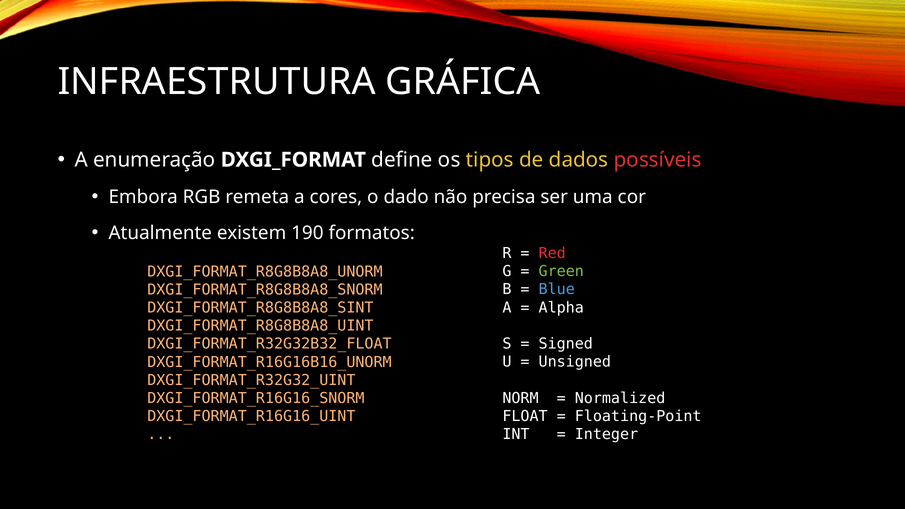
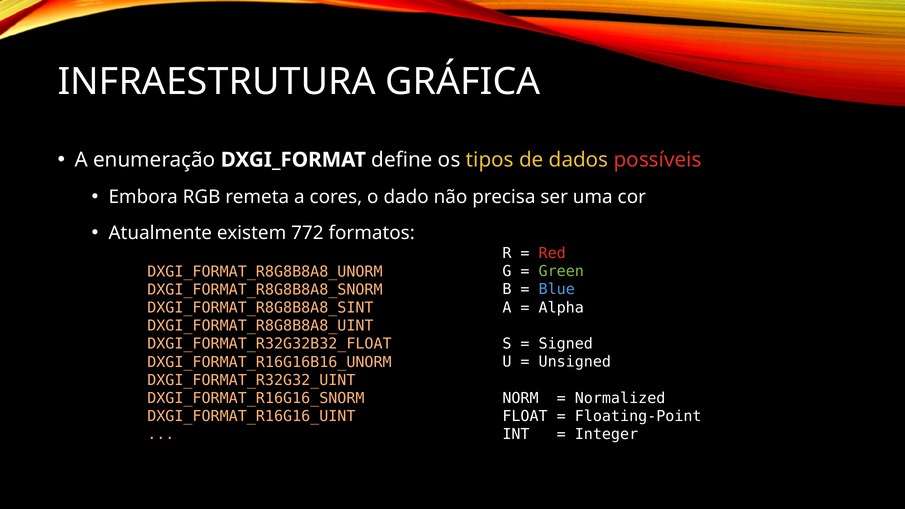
190: 190 -> 772
